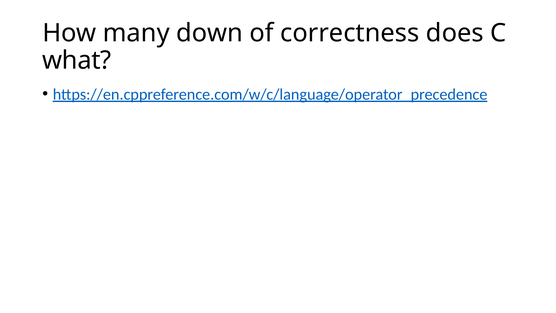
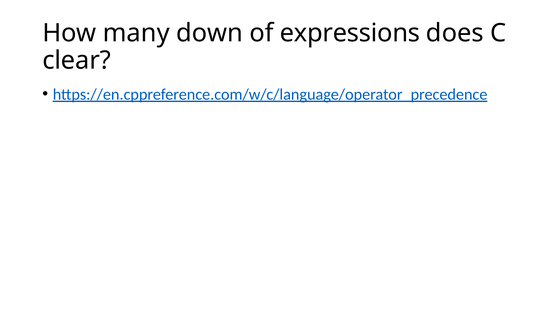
correctness: correctness -> expressions
what: what -> clear
